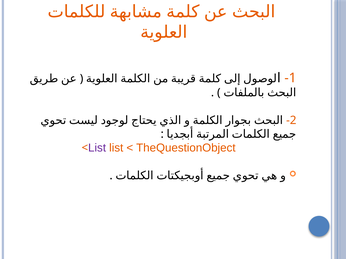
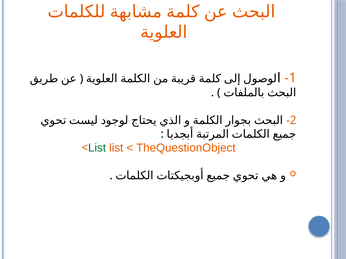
List at (97, 148) colour: purple -> green
